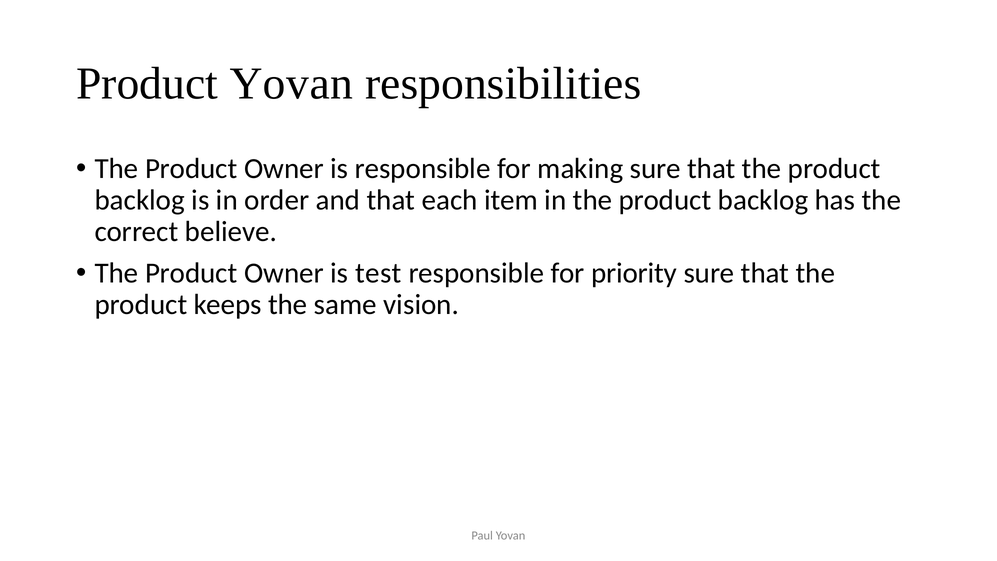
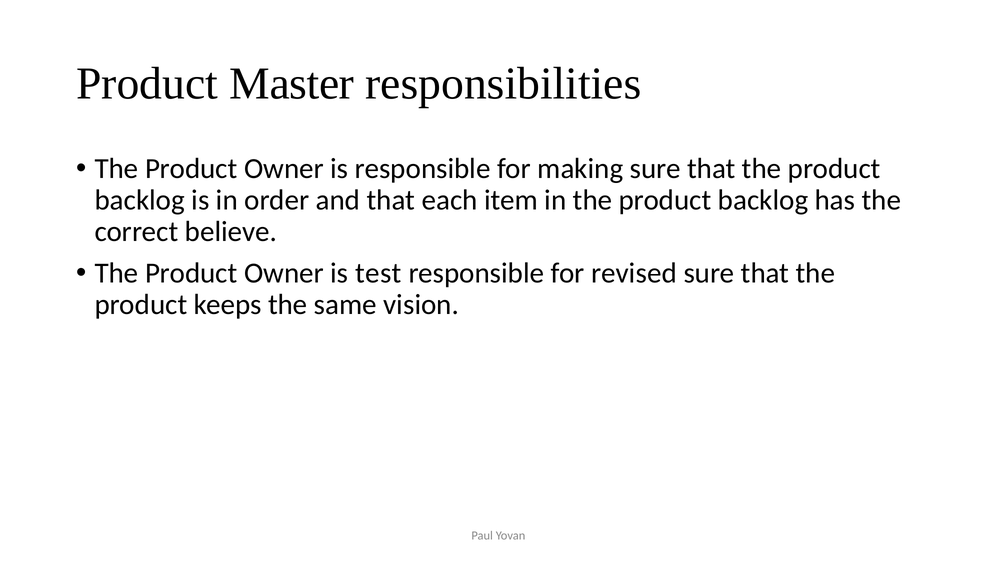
Product Yovan: Yovan -> Master
priority: priority -> revised
